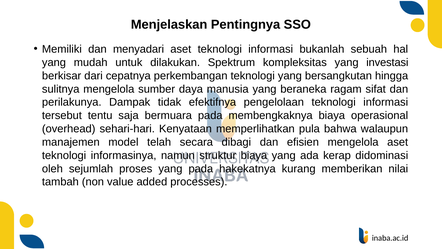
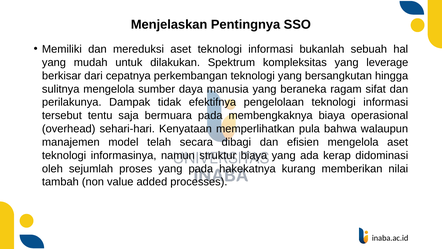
menyadari: menyadari -> mereduksi
investasi: investasi -> leverage
